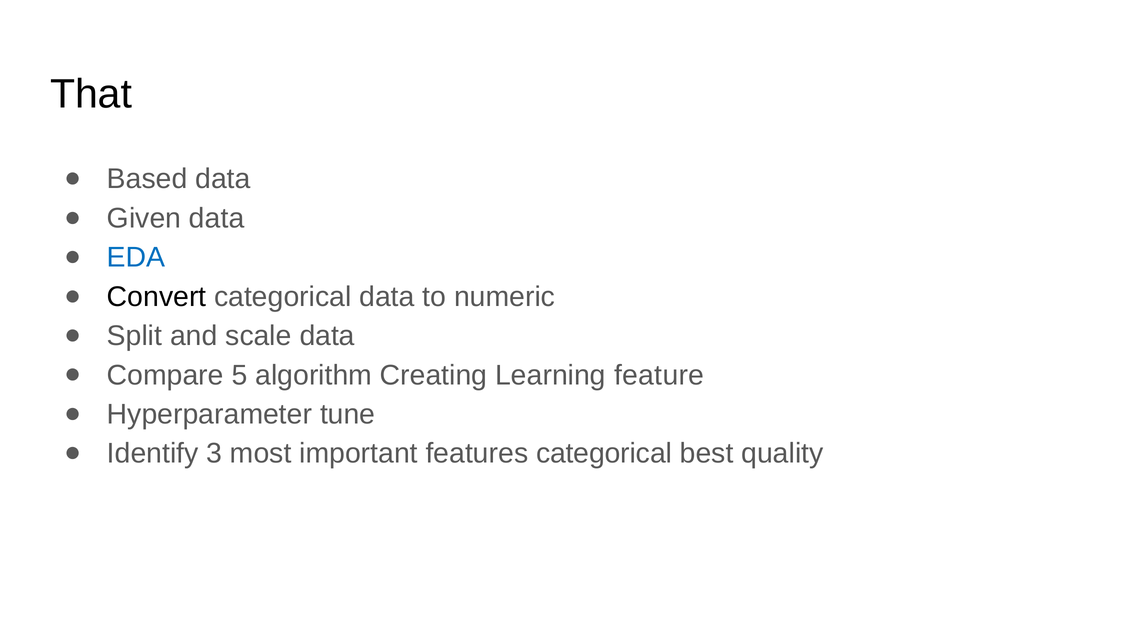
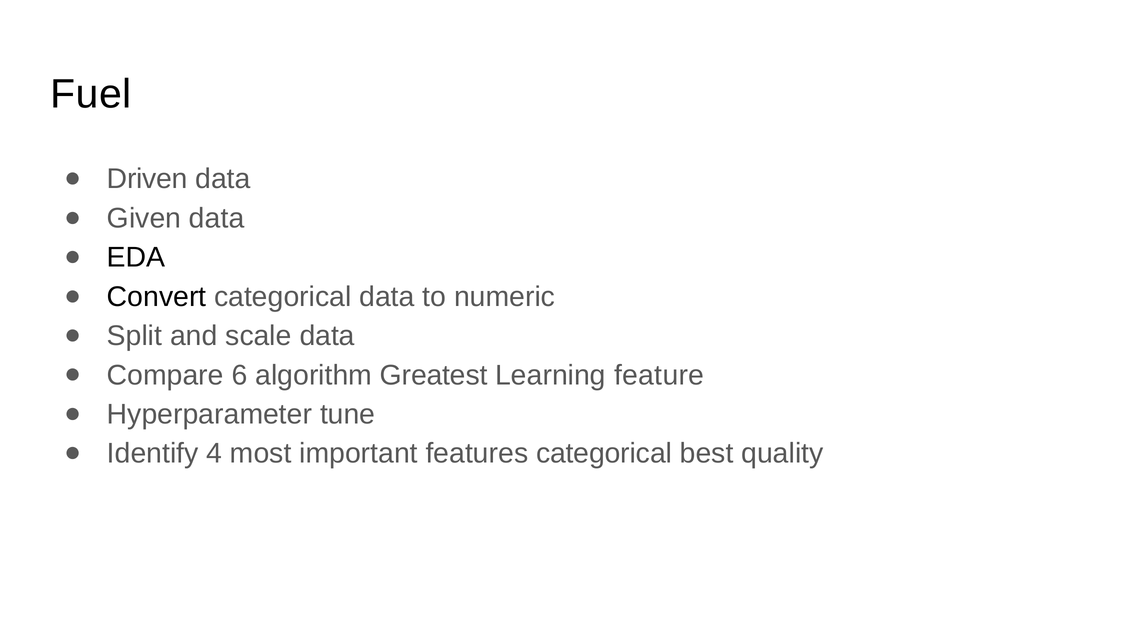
That: That -> Fuel
Based: Based -> Driven
EDA colour: blue -> black
5: 5 -> 6
Creating: Creating -> Greatest
3: 3 -> 4
